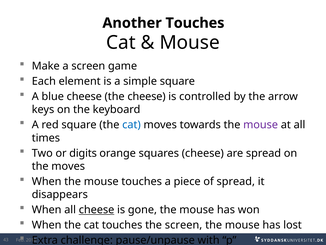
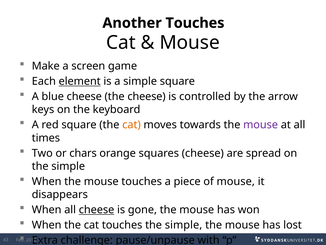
element underline: none -> present
cat at (131, 125) colour: blue -> orange
digits: digits -> chars
moves at (68, 166): moves -> simple
of spread: spread -> mouse
touches the screen: screen -> simple
